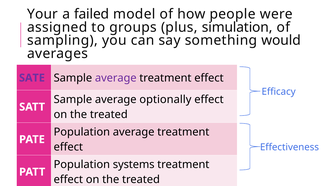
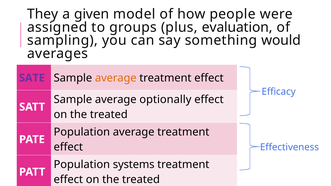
Your: Your -> They
failed: failed -> given
simulation: simulation -> evaluation
average at (116, 78) colour: purple -> orange
